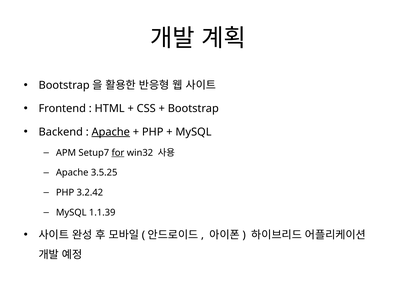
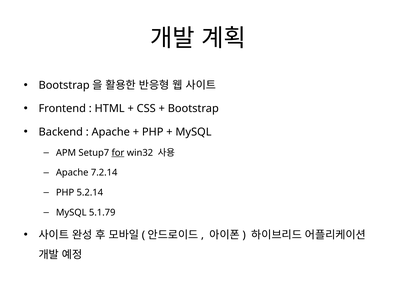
Apache at (111, 132) underline: present -> none
3.5.25: 3.5.25 -> 7.2.14
3.2.42: 3.2.42 -> 5.2.14
1.1.39: 1.1.39 -> 5.1.79
